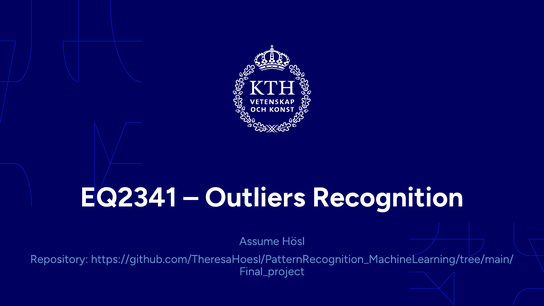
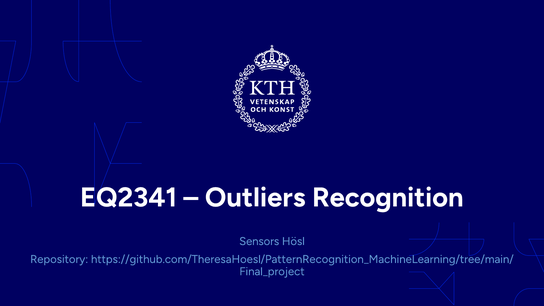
Assume: Assume -> Sensors
